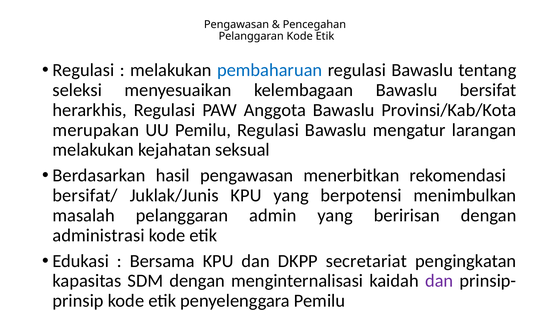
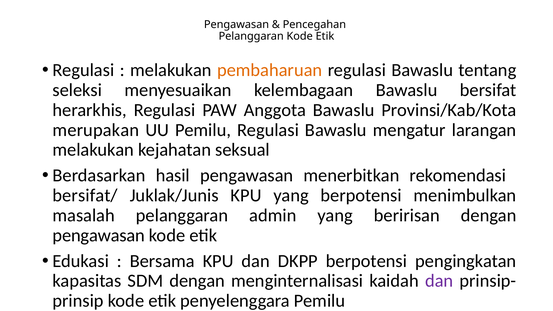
pembaharuan colour: blue -> orange
administrasi at (99, 235): administrasi -> pengawasan
DKPP secretariat: secretariat -> berpotensi
